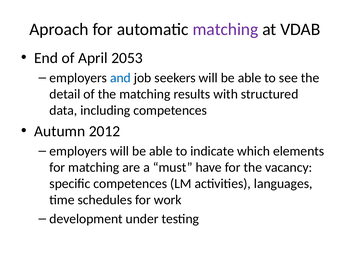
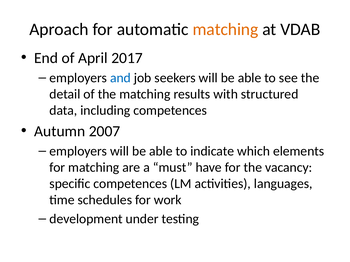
matching at (225, 29) colour: purple -> orange
2053: 2053 -> 2017
2012: 2012 -> 2007
